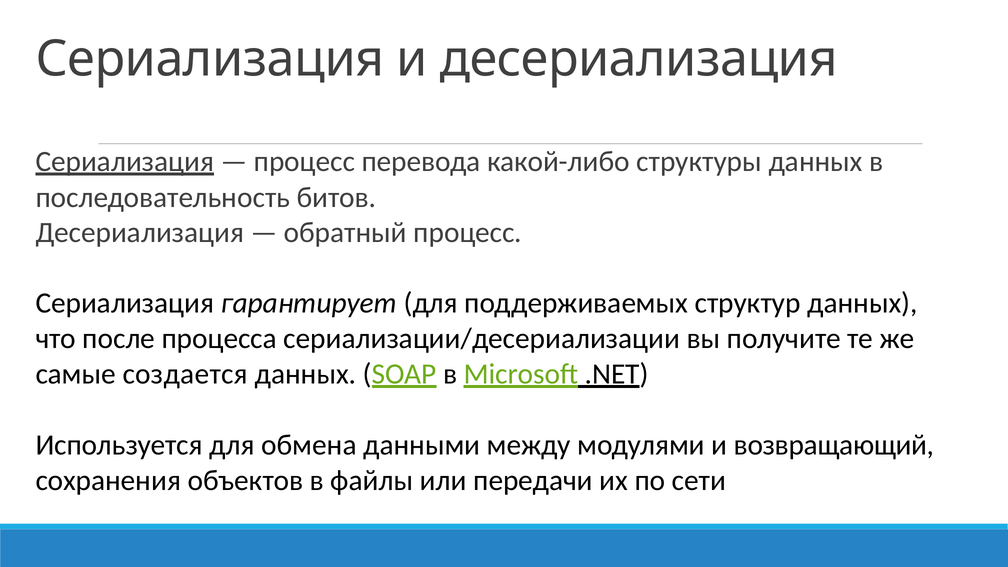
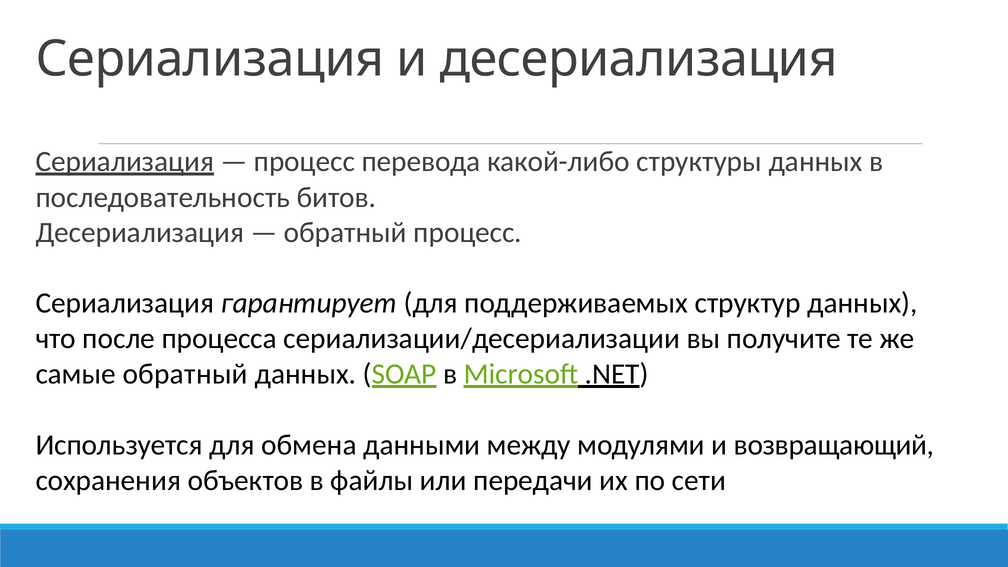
самые создается: создается -> обратный
